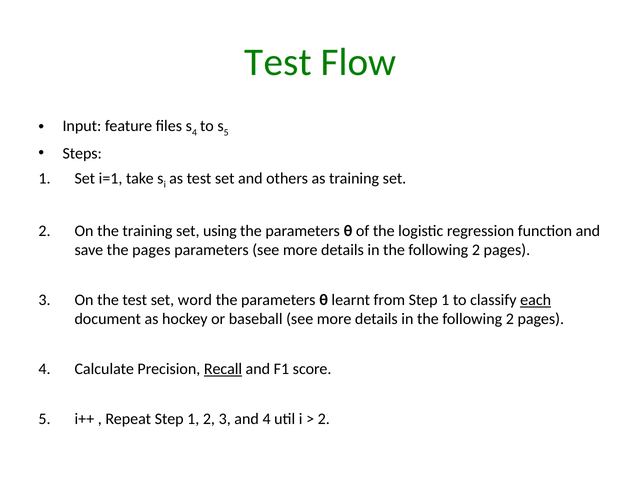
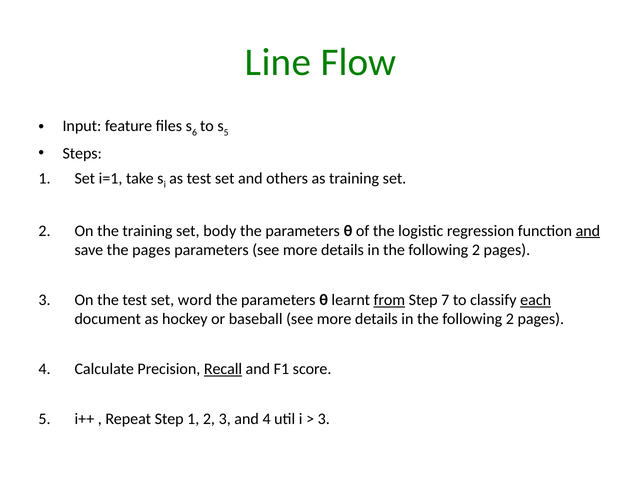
Test at (278, 62): Test -> Line
4 at (195, 132): 4 -> 6
using: using -> body
and at (588, 231) underline: none -> present
from underline: none -> present
1 at (445, 300): 1 -> 7
2 at (324, 419): 2 -> 3
